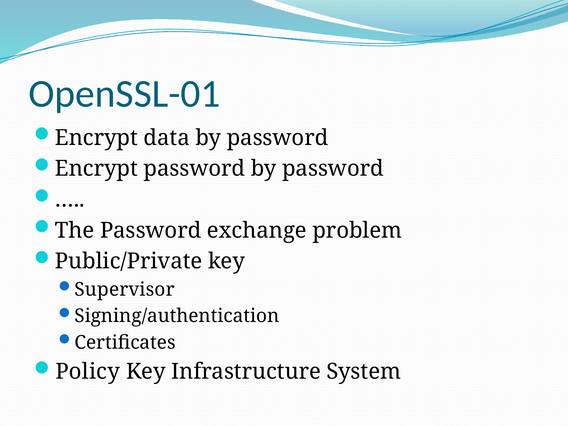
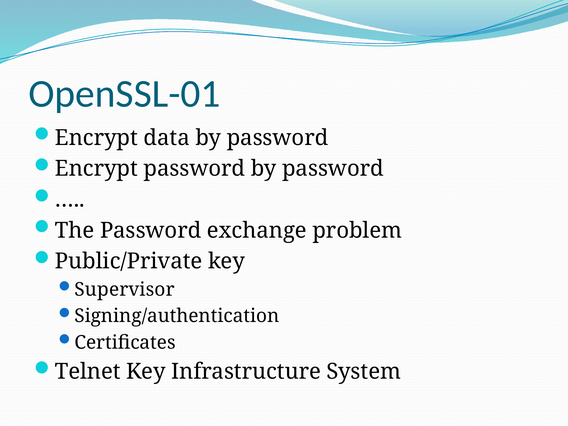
Policy: Policy -> Telnet
